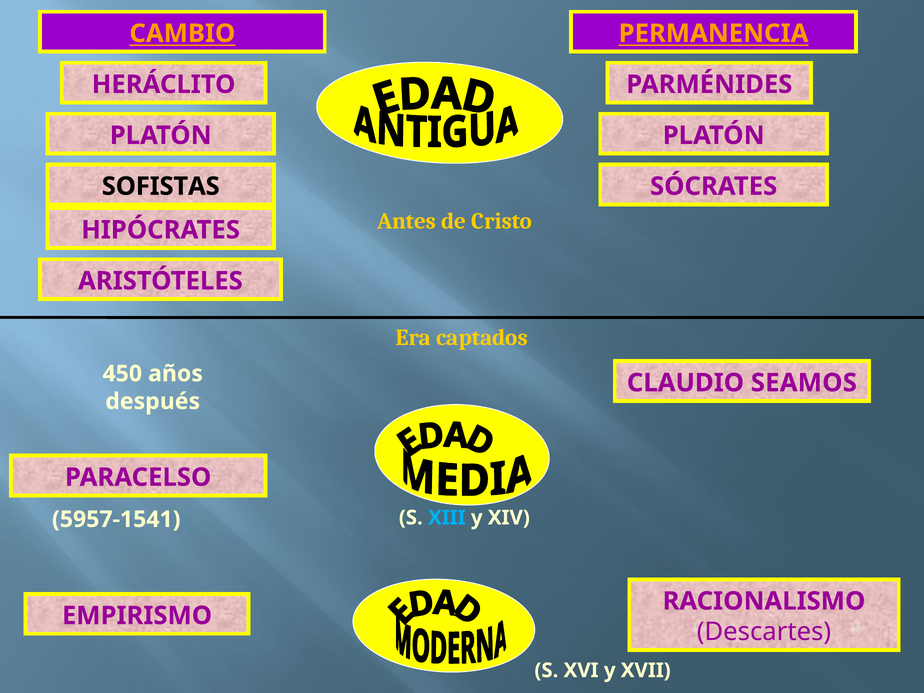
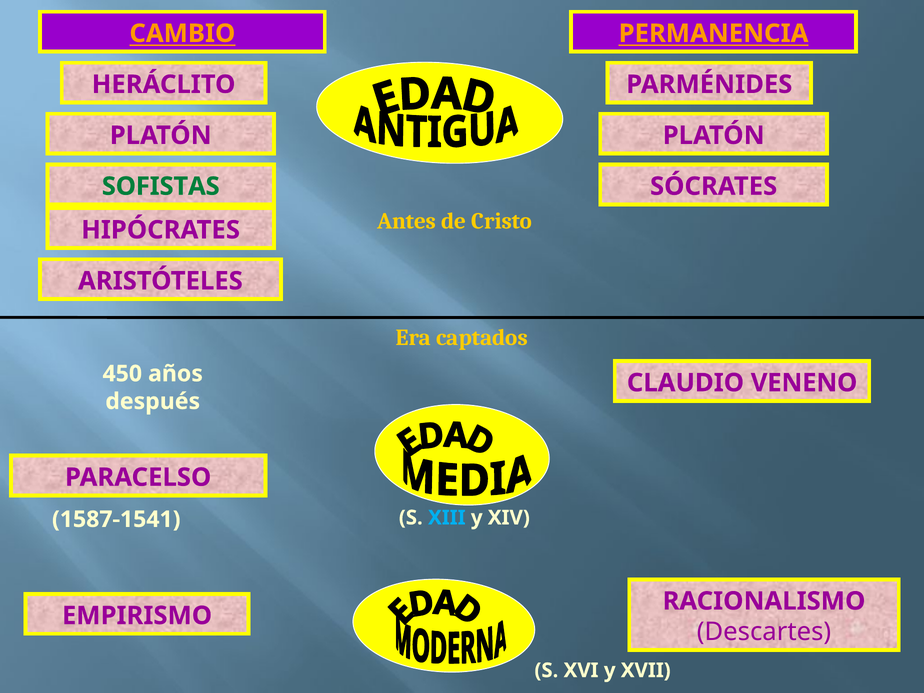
SOFISTAS colour: black -> green
SEAMOS: SEAMOS -> VENENO
5957-1541: 5957-1541 -> 1587-1541
